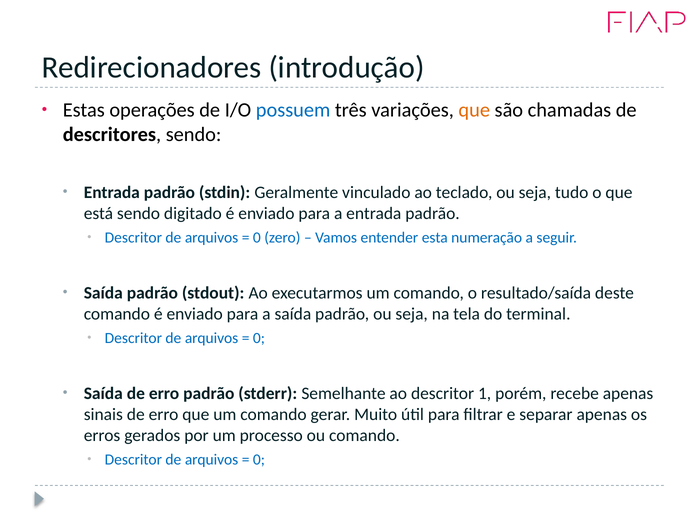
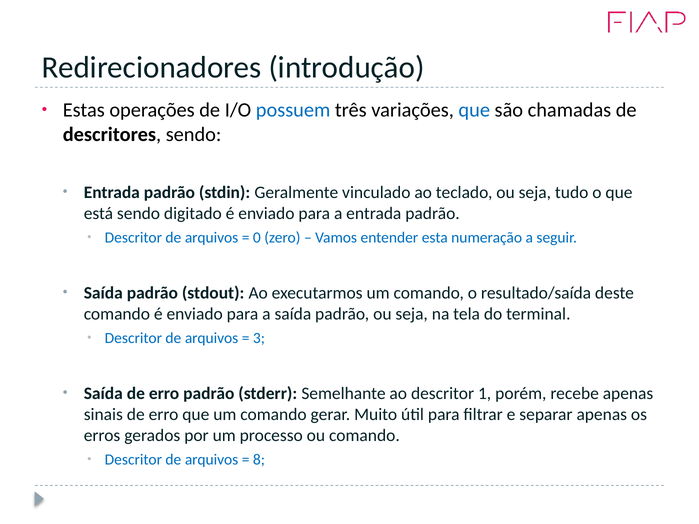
que at (474, 110) colour: orange -> blue
0 at (259, 338): 0 -> 3
0 at (259, 460): 0 -> 8
